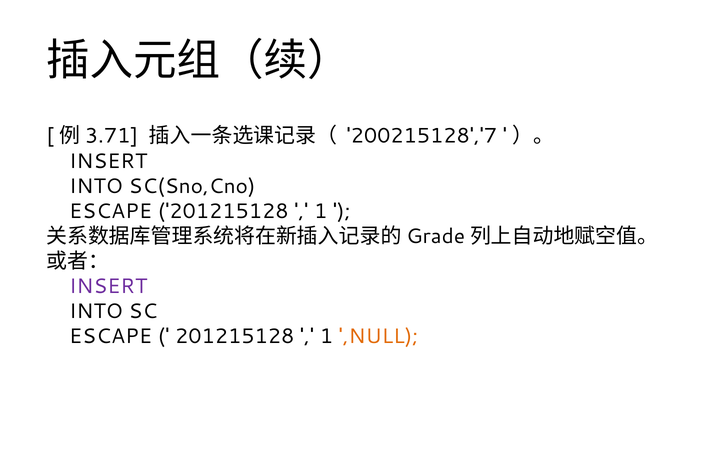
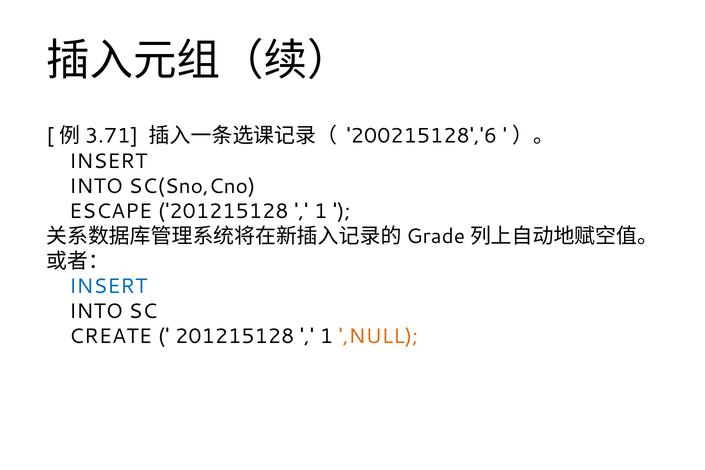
200215128','7: 200215128','7 -> 200215128','6
INSERT at (108, 286) colour: purple -> blue
ESCAPE at (111, 337): ESCAPE -> CREATE
